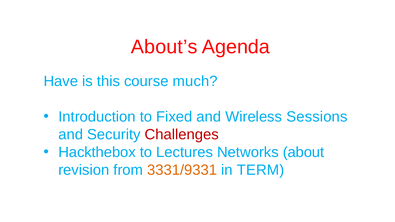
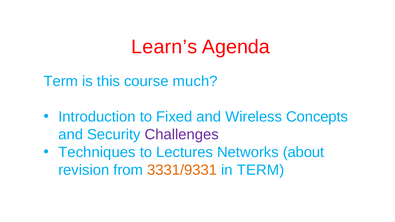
About’s: About’s -> Learn’s
Have at (61, 81): Have -> Term
Sessions: Sessions -> Concepts
Challenges colour: red -> purple
Hackthebox: Hackthebox -> Techniques
